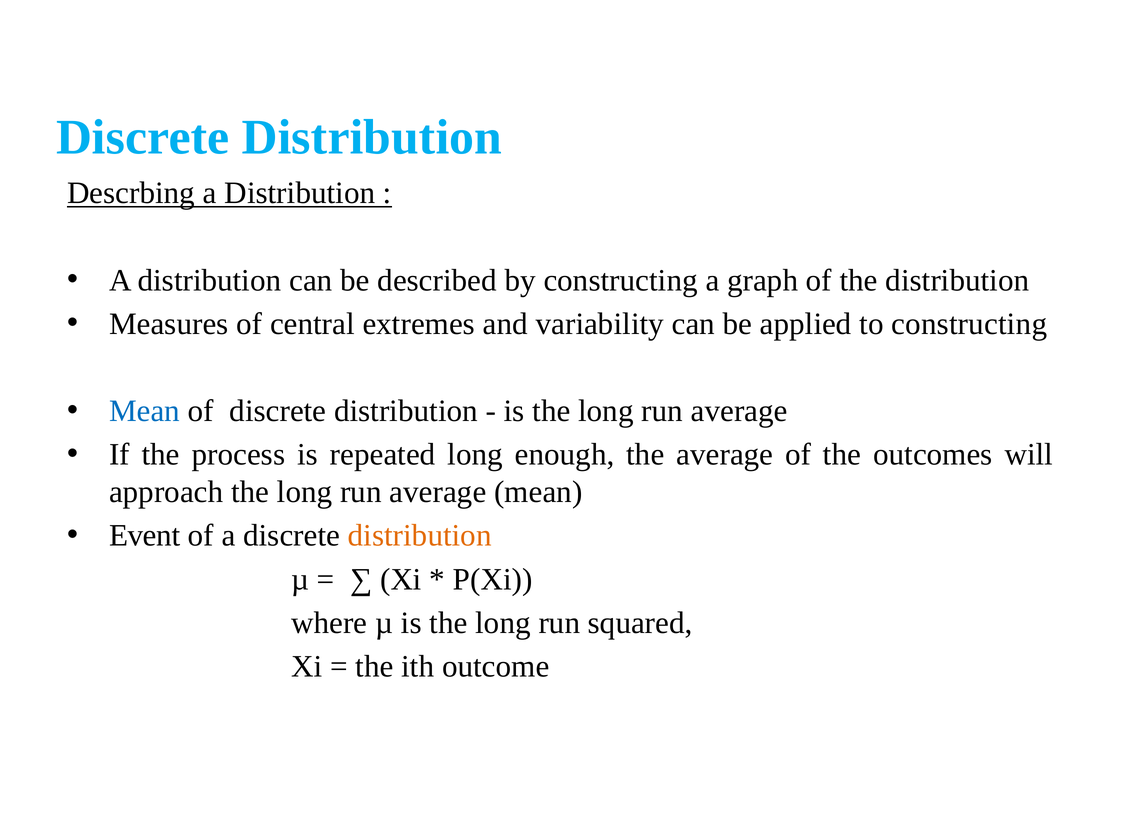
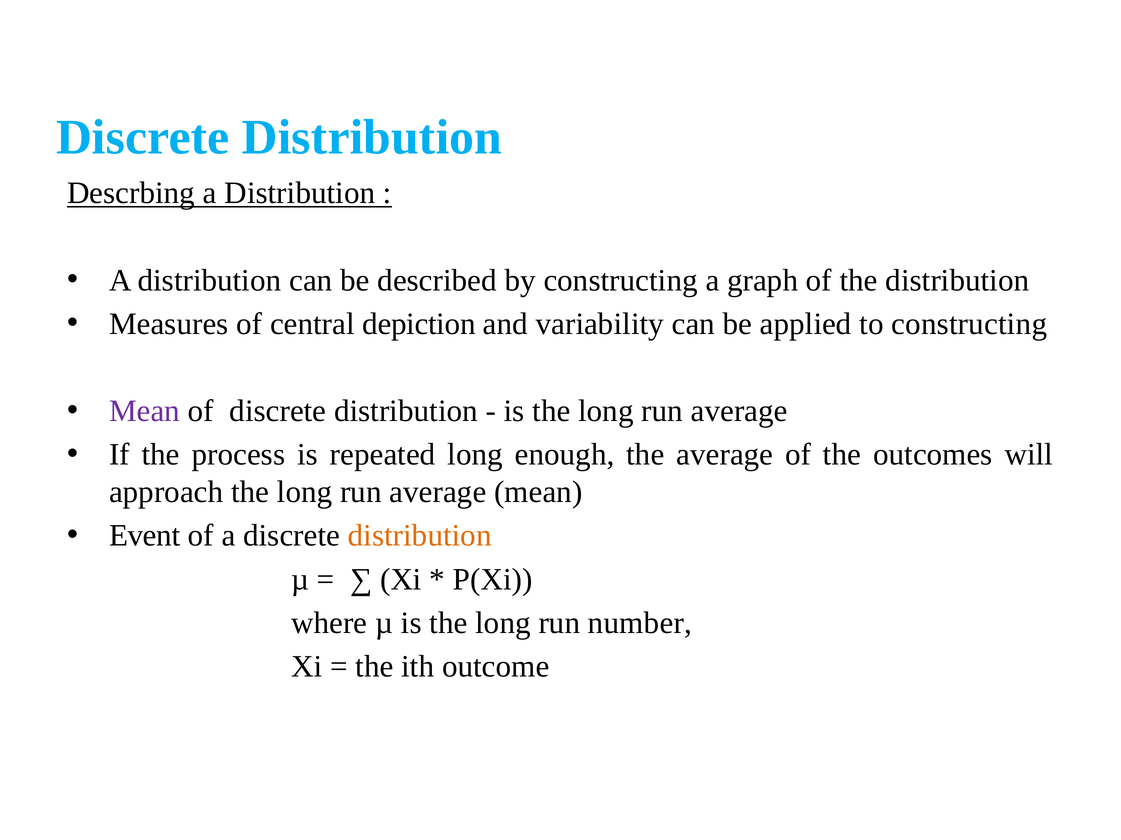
extremes: extremes -> depiction
Mean at (145, 411) colour: blue -> purple
squared: squared -> number
